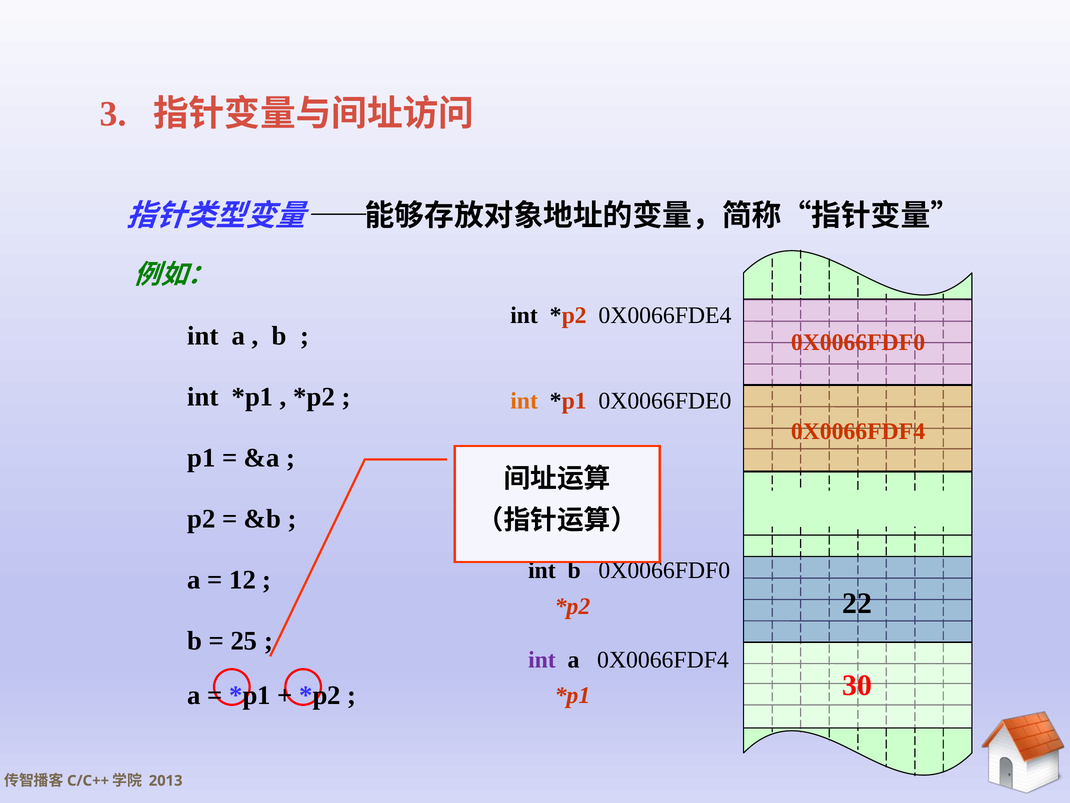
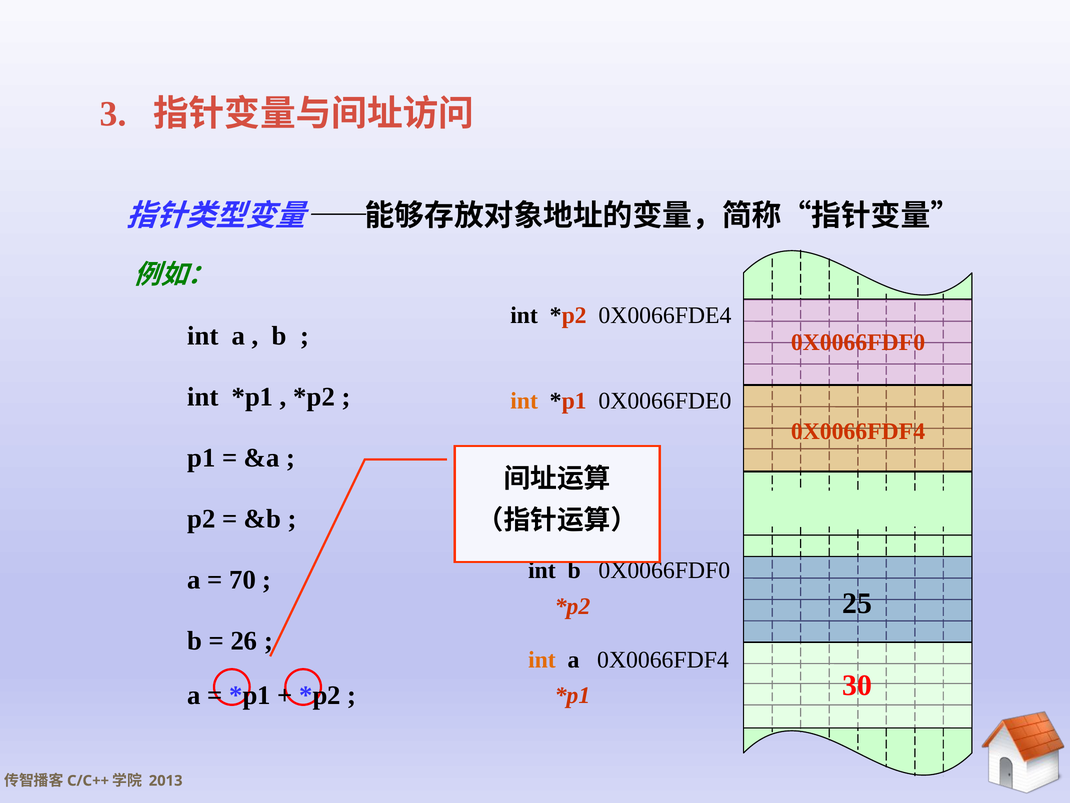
12: 12 -> 70
22: 22 -> 25
25: 25 -> 26
int at (542, 659) colour: purple -> orange
